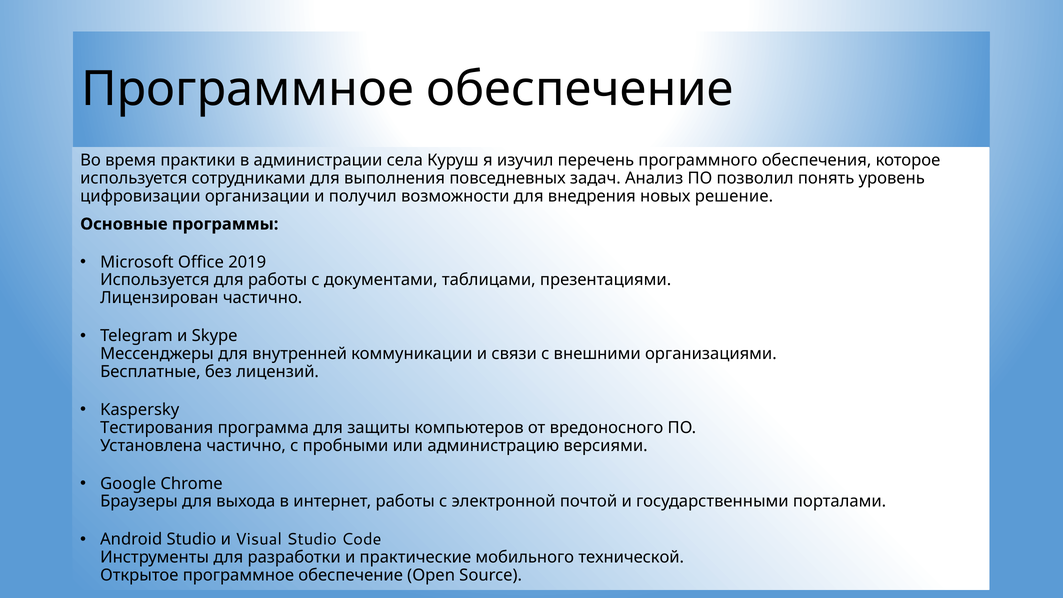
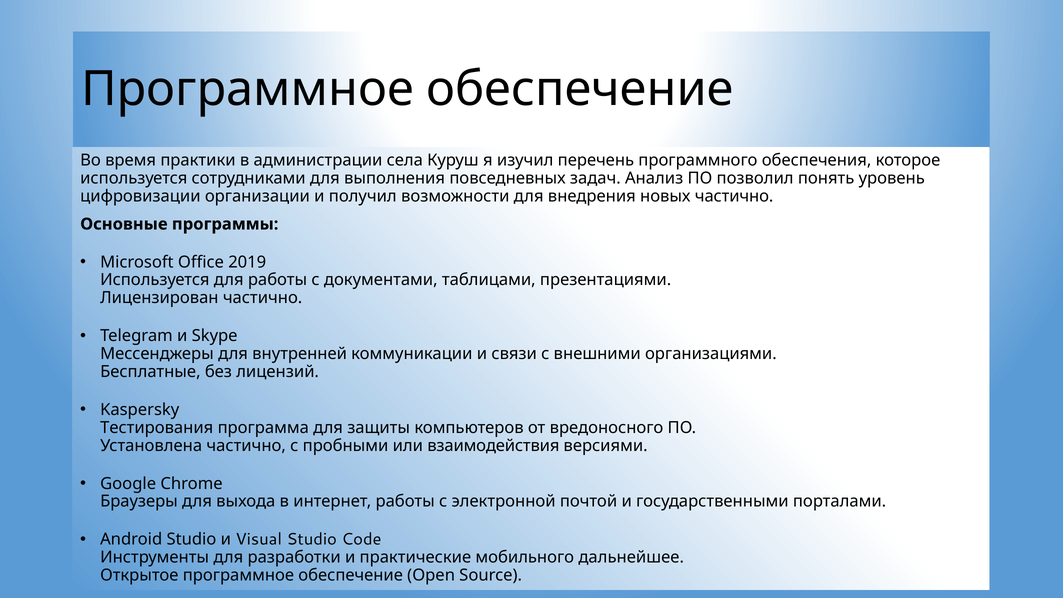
новых решение: решение -> частично
администрацию: администрацию -> взаимодействия
технической: технической -> дальнейшее
